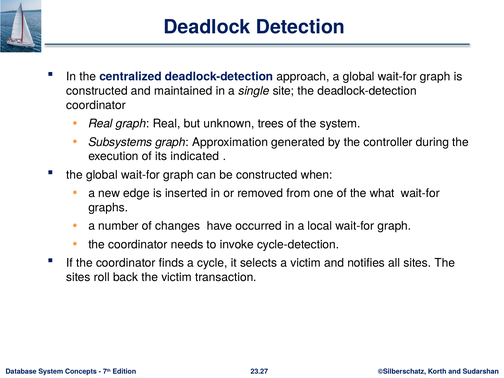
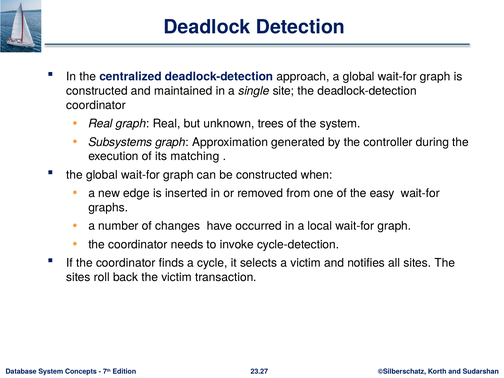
indicated: indicated -> matching
what: what -> easy
